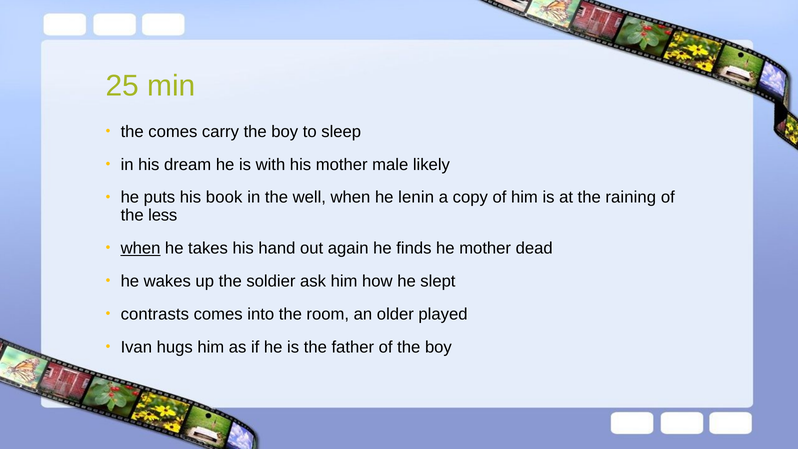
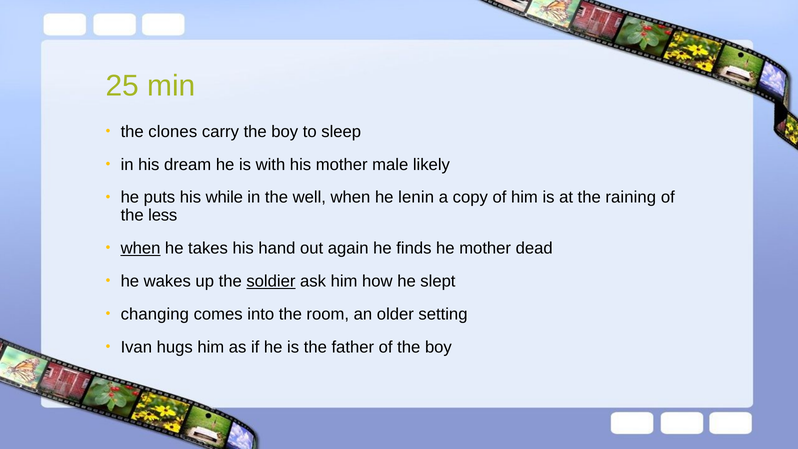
the comes: comes -> clones
book: book -> while
soldier underline: none -> present
contrasts: contrasts -> changing
played: played -> setting
